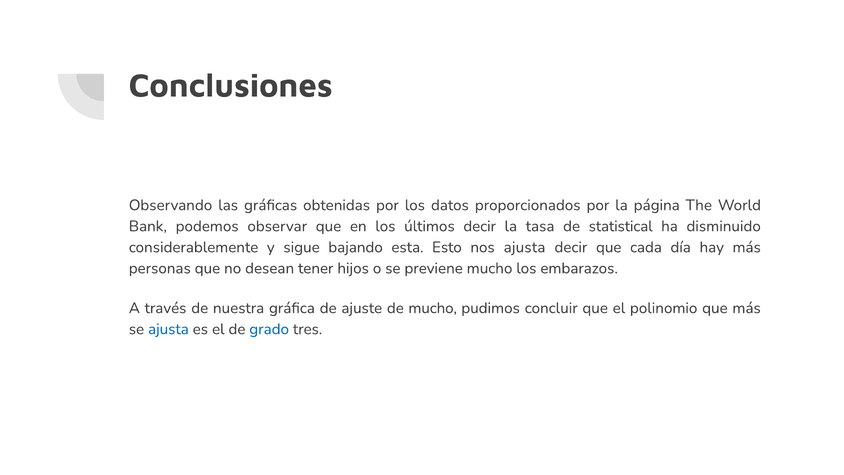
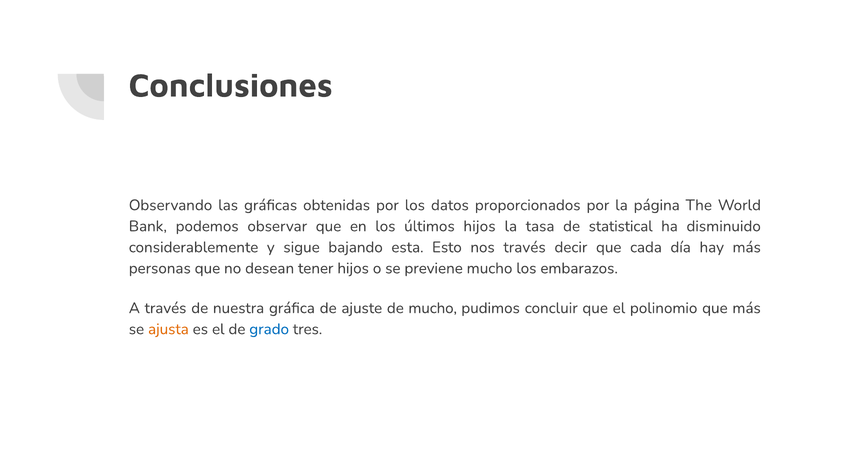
últimos decir: decir -> hijos
nos ajusta: ajusta -> través
ajusta at (168, 329) colour: blue -> orange
